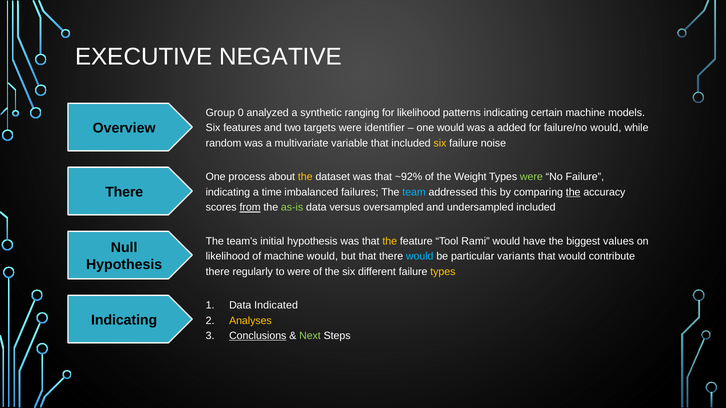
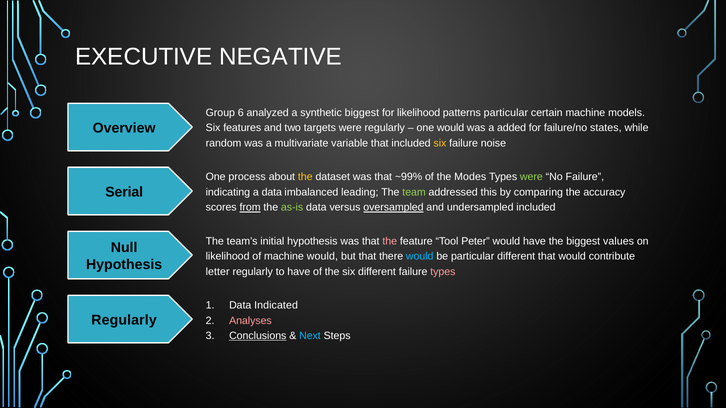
0: 0 -> 6
synthetic ranging: ranging -> biggest
patterns indicating: indicating -> particular
were identifier: identifier -> regularly
failure/no would: would -> states
~92%: ~92% -> ~99%
Weight: Weight -> Modes
There at (124, 192): There -> Serial
a time: time -> data
failures: failures -> leading
team colour: light blue -> light green
the at (573, 192) underline: present -> none
oversampled underline: none -> present
the at (390, 241) colour: yellow -> pink
Rami: Rami -> Peter
particular variants: variants -> different
there at (218, 272): there -> letter
to were: were -> have
types at (443, 272) colour: yellow -> pink
Indicating at (124, 320): Indicating -> Regularly
Analyses colour: yellow -> pink
Next colour: light green -> light blue
